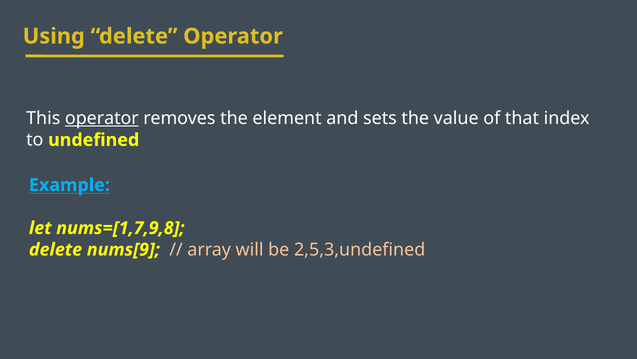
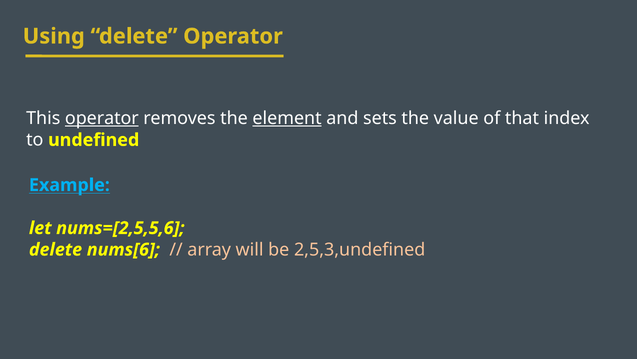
element underline: none -> present
nums=[1,7,9,8: nums=[1,7,9,8 -> nums=[2,5,5,6
nums[9: nums[9 -> nums[6
